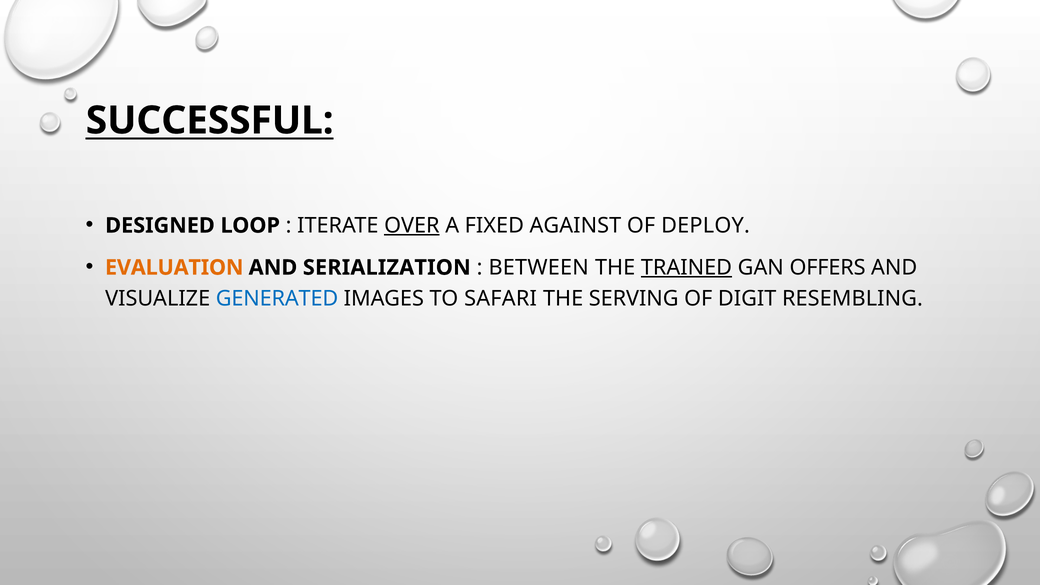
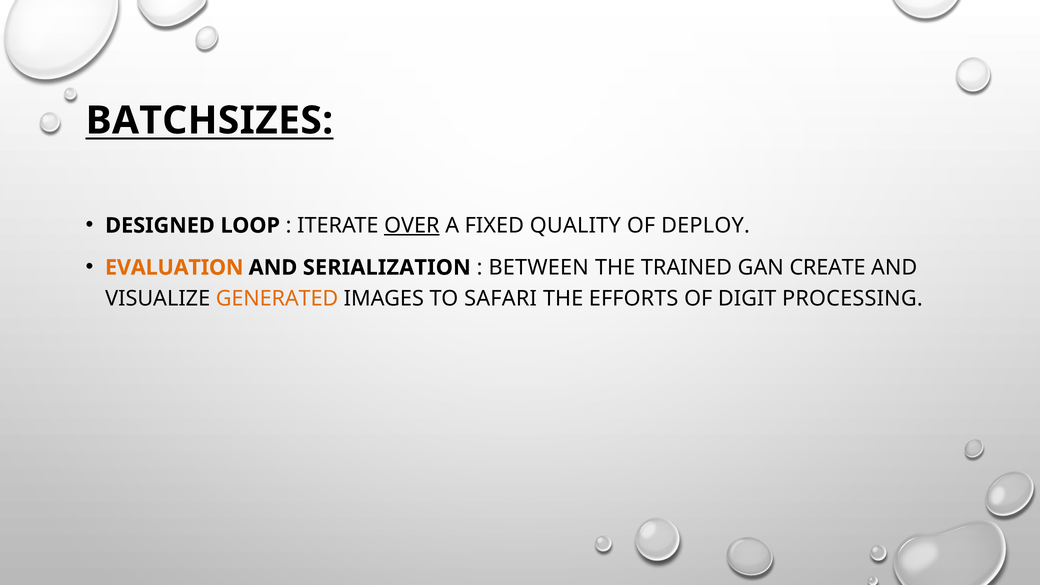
SUCCESSFUL: SUCCESSFUL -> BATCHSIZES
AGAINST: AGAINST -> QUALITY
TRAINED underline: present -> none
OFFERS: OFFERS -> CREATE
GENERATED colour: blue -> orange
SERVING: SERVING -> EFFORTS
RESEMBLING: RESEMBLING -> PROCESSING
